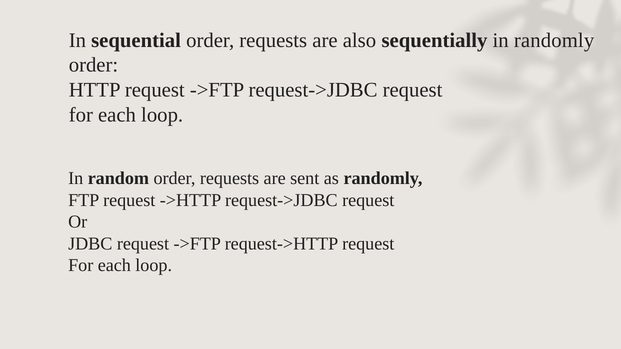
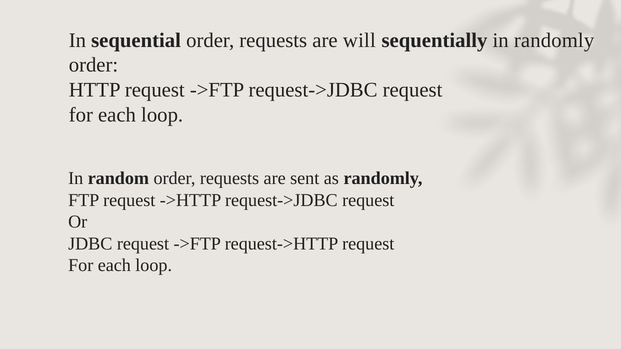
also: also -> will
